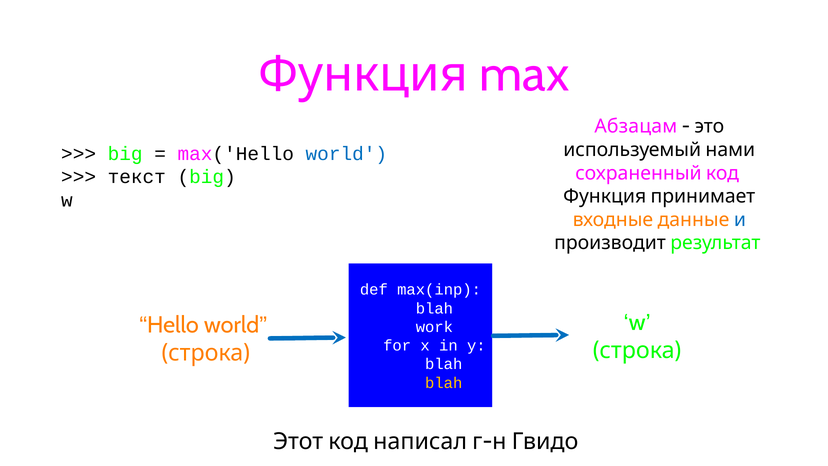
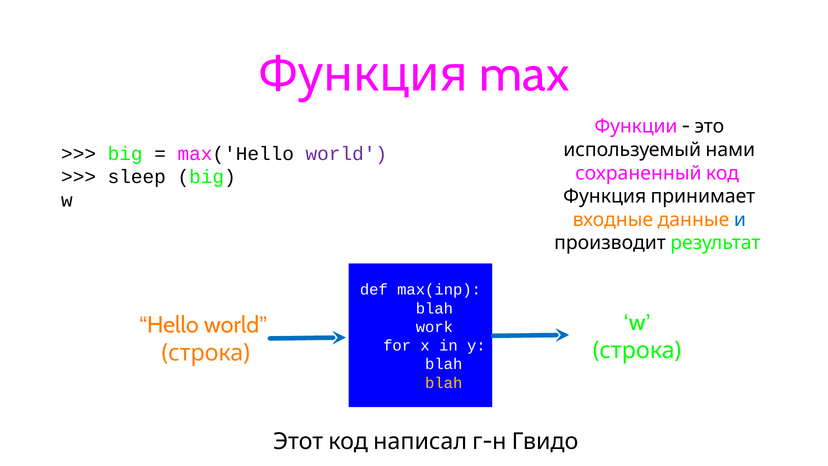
Абзацам: Абзацам -> Функции
world at (346, 154) colour: blue -> purple
текст: текст -> sleep
